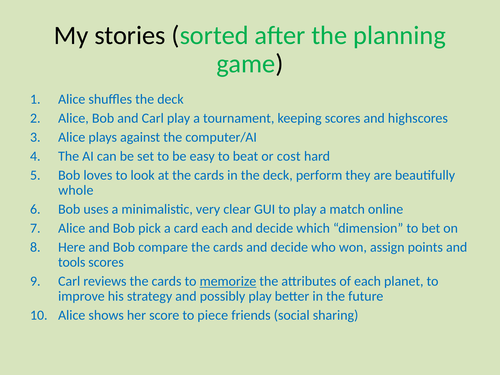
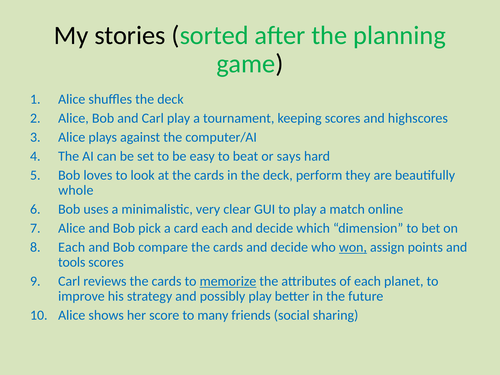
cost: cost -> says
Here at (72, 247): Here -> Each
won underline: none -> present
piece: piece -> many
